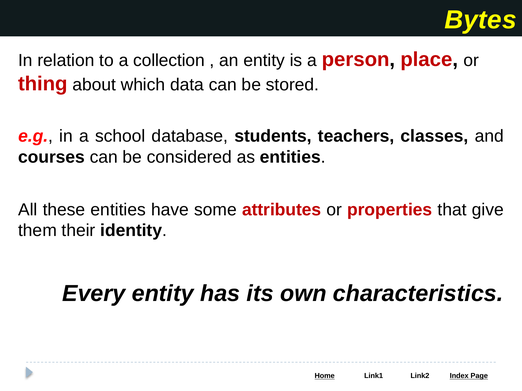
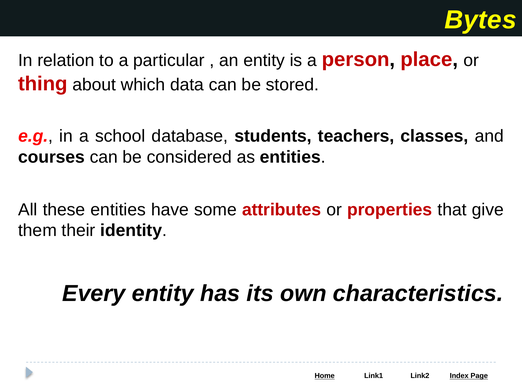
collection: collection -> particular
